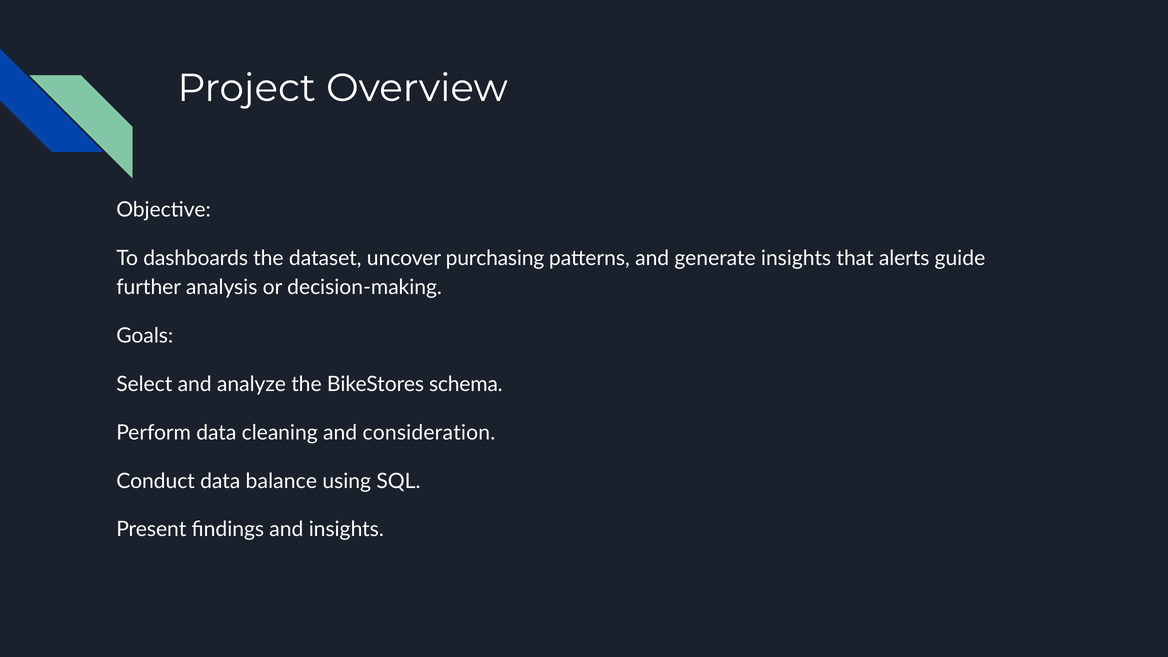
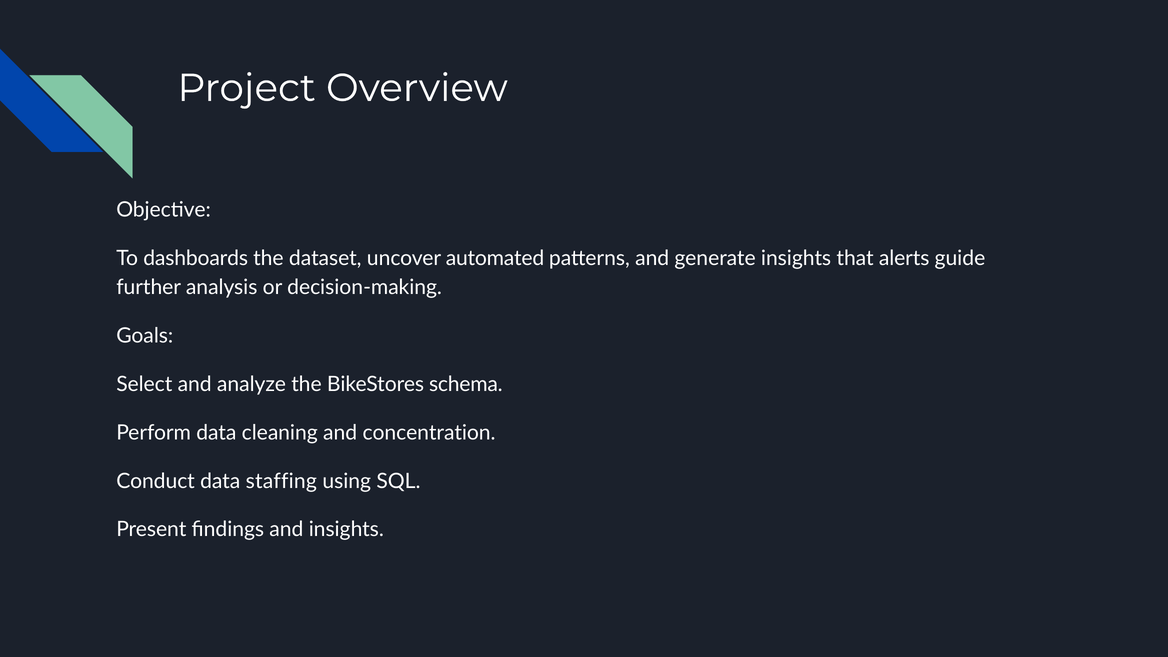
purchasing: purchasing -> automated
consideration: consideration -> concentration
balance: balance -> staffing
